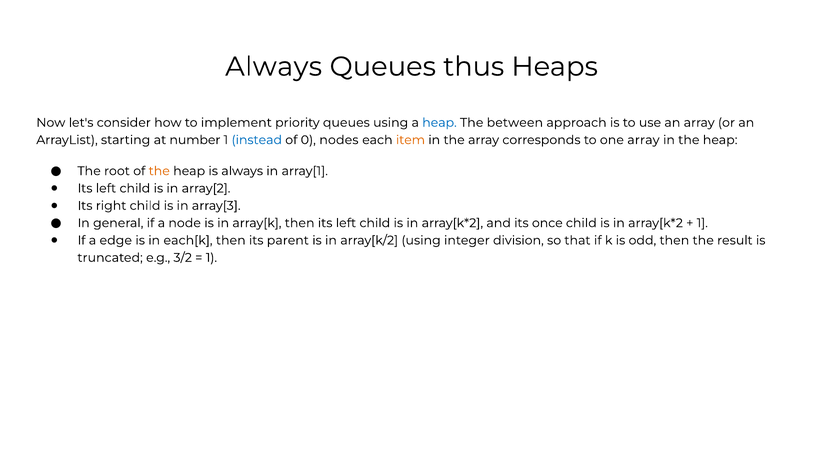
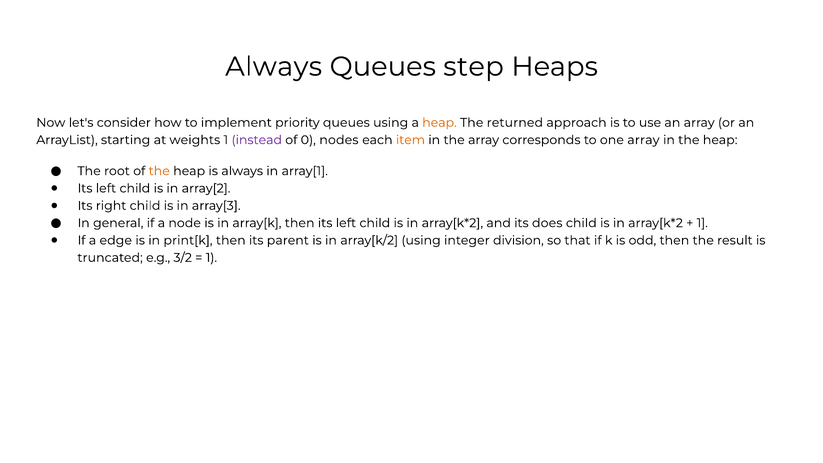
thus: thus -> step
heap at (439, 123) colour: blue -> orange
between: between -> returned
number: number -> weights
instead colour: blue -> purple
once: once -> does
each[k: each[k -> print[k
